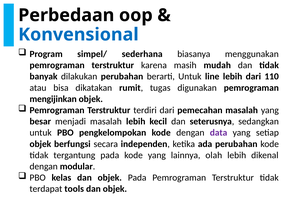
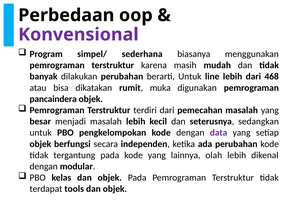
Konvensional colour: blue -> purple
110: 110 -> 468
tugas: tugas -> muka
mengijinkan: mengijinkan -> pancaindera
